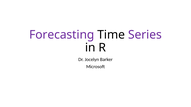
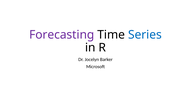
Series colour: purple -> blue
